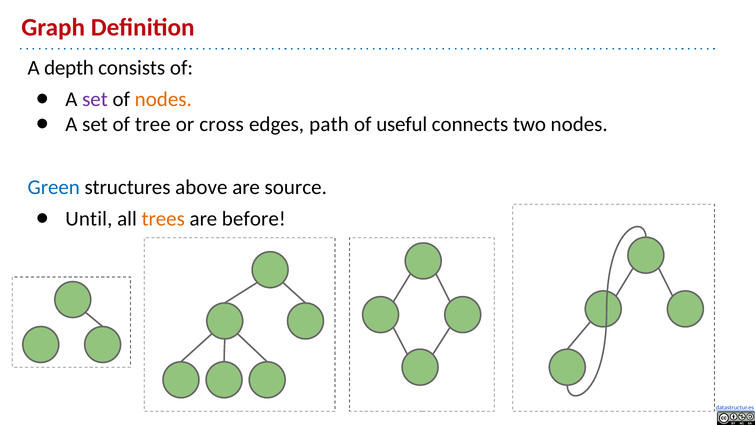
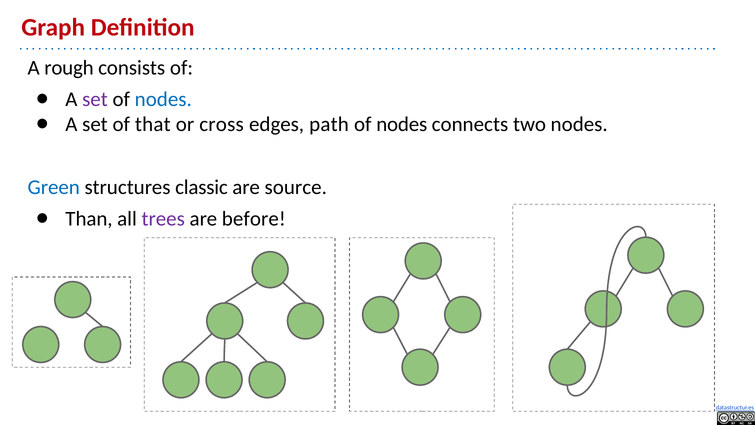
depth: depth -> rough
nodes at (163, 99) colour: orange -> blue
tree: tree -> that
useful at (402, 124): useful -> nodes
above: above -> classic
Until: Until -> Than
trees colour: orange -> purple
